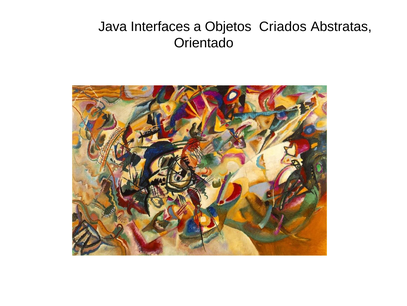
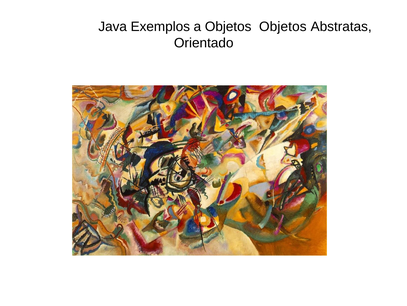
Interfaces: Interfaces -> Exemplos
Objetos Criados: Criados -> Objetos
